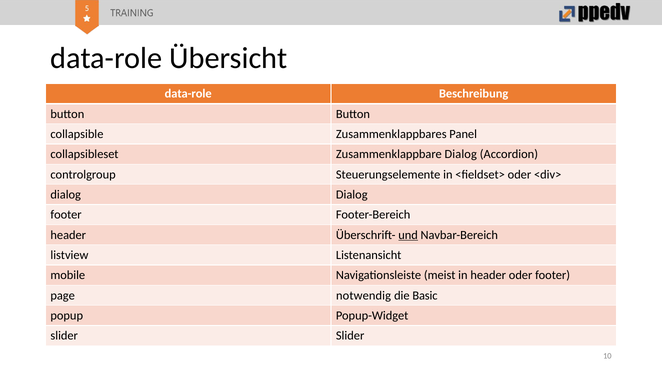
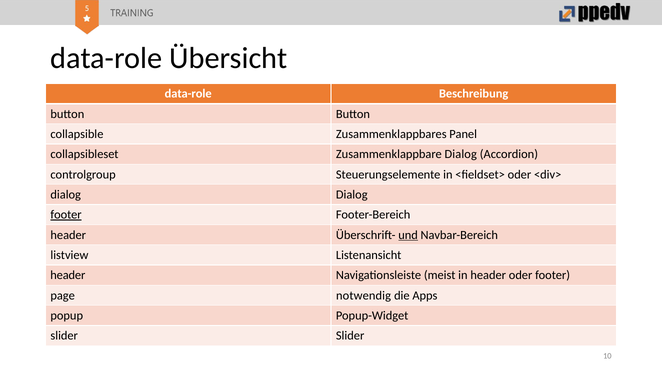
footer at (66, 214) underline: none -> present
mobile at (68, 275): mobile -> header
Basic: Basic -> Apps
